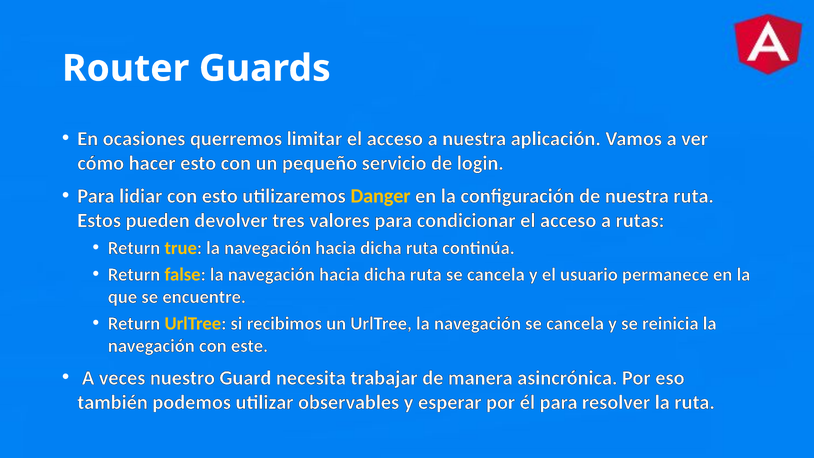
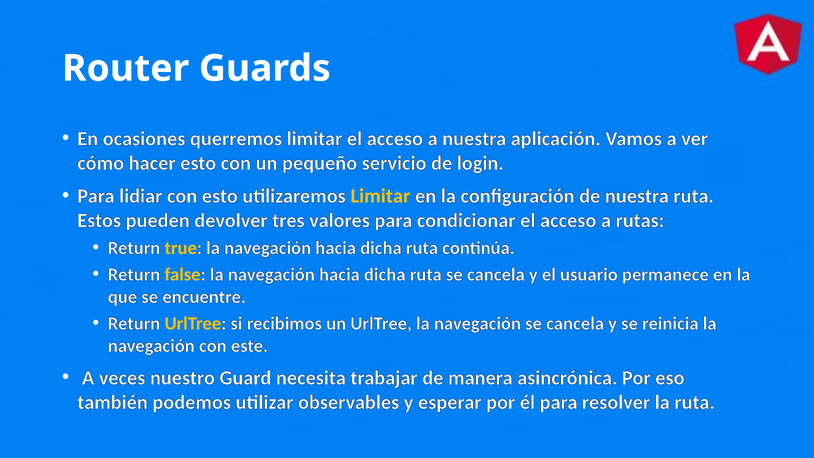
utilizaremos Danger: Danger -> Limitar
